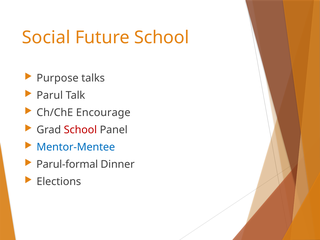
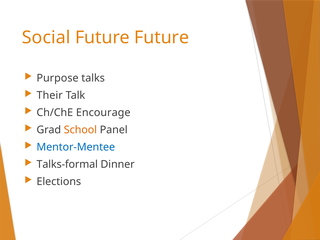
Future School: School -> Future
Parul: Parul -> Their
School at (80, 130) colour: red -> orange
Parul-formal: Parul-formal -> Talks-formal
